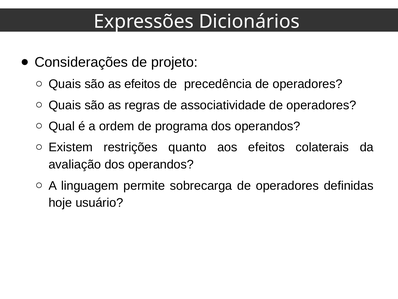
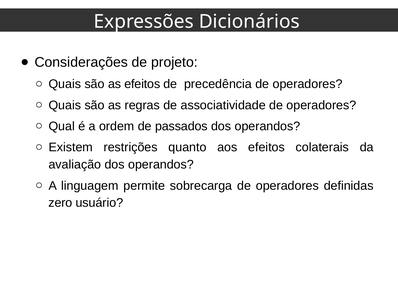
programa: programa -> passados
hoje: hoje -> zero
